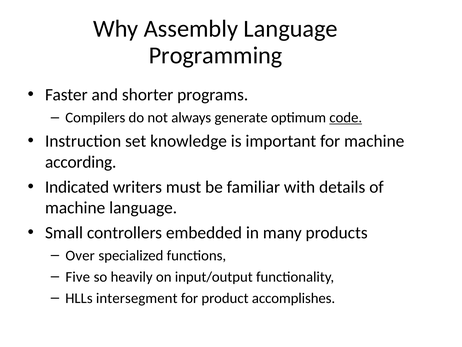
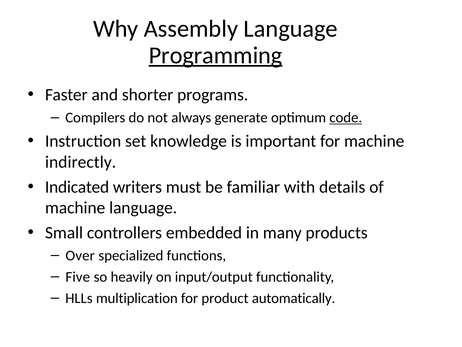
Programming underline: none -> present
according: according -> indirectly
intersegment: intersegment -> multiplication
accomplishes: accomplishes -> automatically
